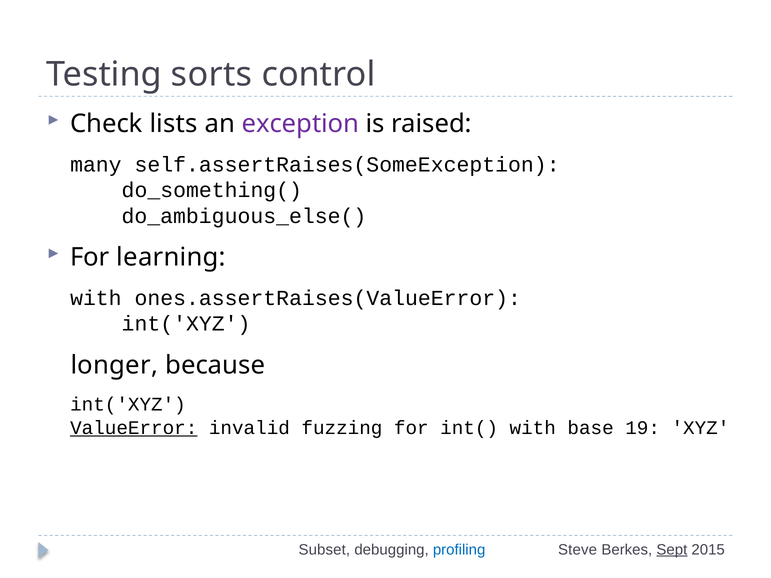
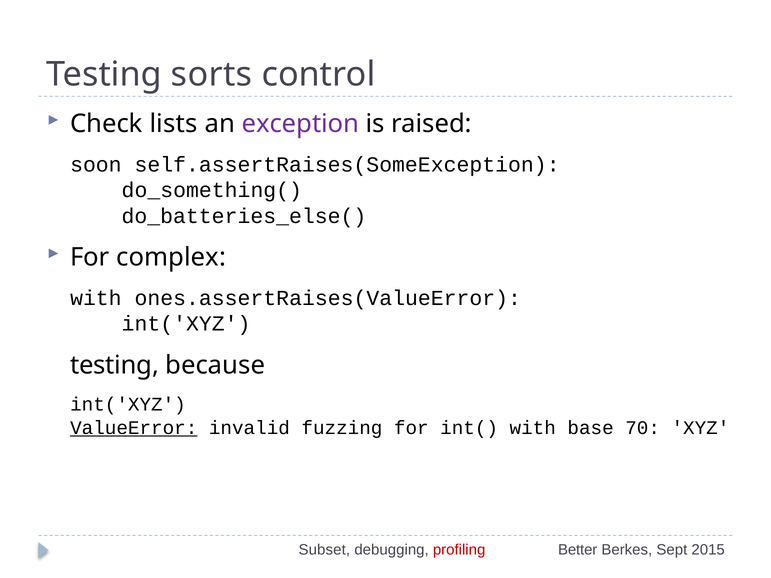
many: many -> soon
do_ambiguous_else(: do_ambiguous_else( -> do_batteries_else(
learning: learning -> complex
longer at (114, 365): longer -> testing
19: 19 -> 70
profiling colour: blue -> red
Steve: Steve -> Better
Sept underline: present -> none
